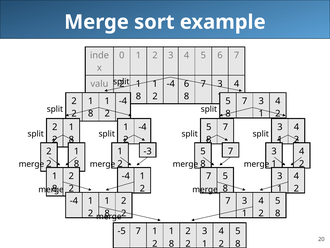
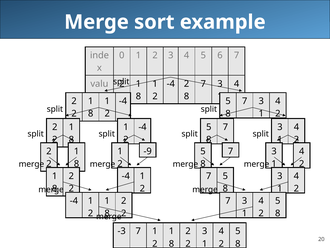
6 at (187, 84): 6 -> 2
-3: -3 -> -9
-5: -5 -> -3
